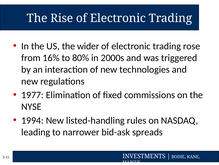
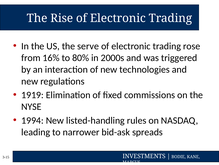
wider: wider -> serve
1977: 1977 -> 1919
